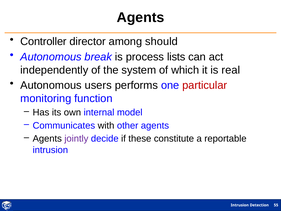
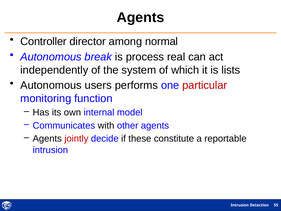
should: should -> normal
lists: lists -> real
real: real -> lists
jointly colour: purple -> red
